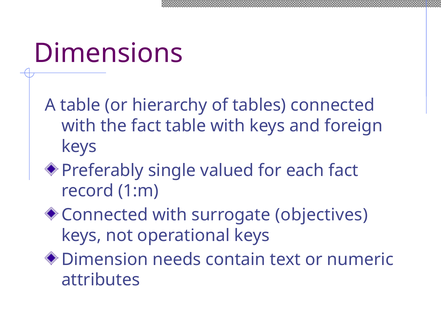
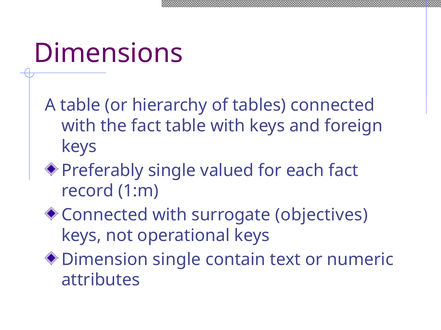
Dimension needs: needs -> single
